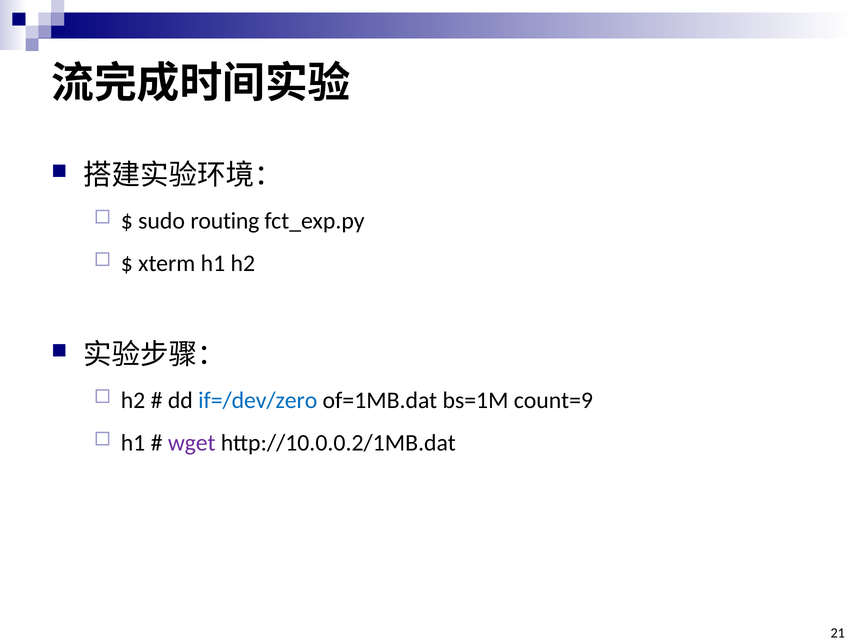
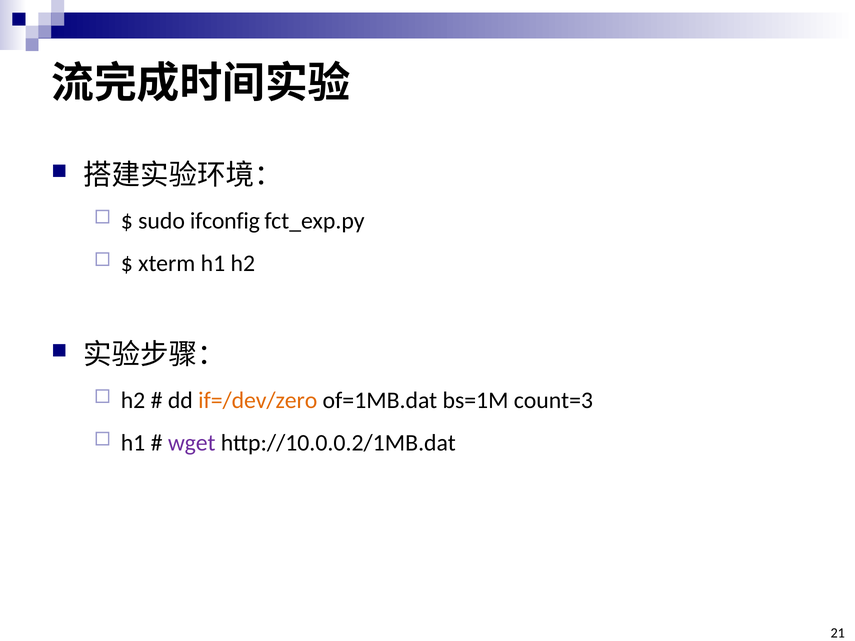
routing: routing -> ifconfig
if=/dev/zero colour: blue -> orange
count=9: count=9 -> count=3
